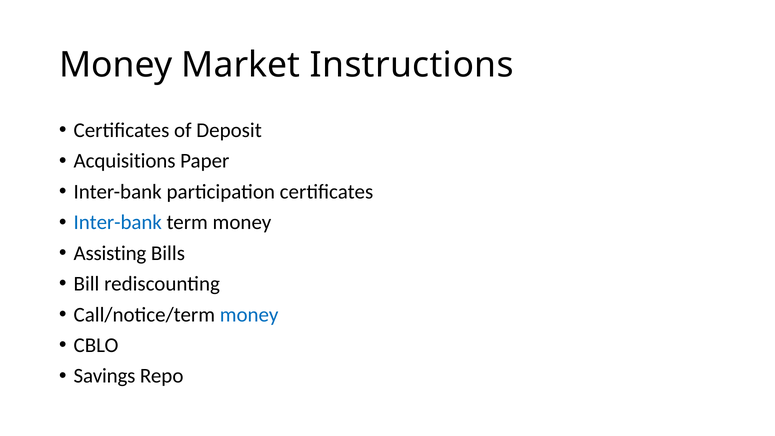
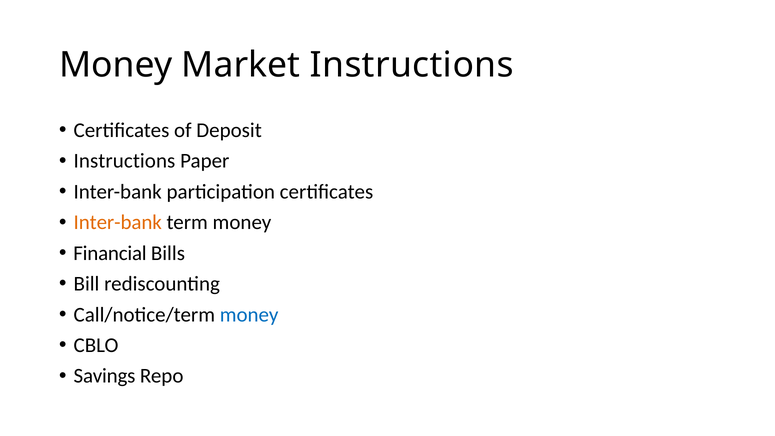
Acquisitions at (125, 161): Acquisitions -> Instructions
Inter-bank at (118, 222) colour: blue -> orange
Assisting: Assisting -> Financial
